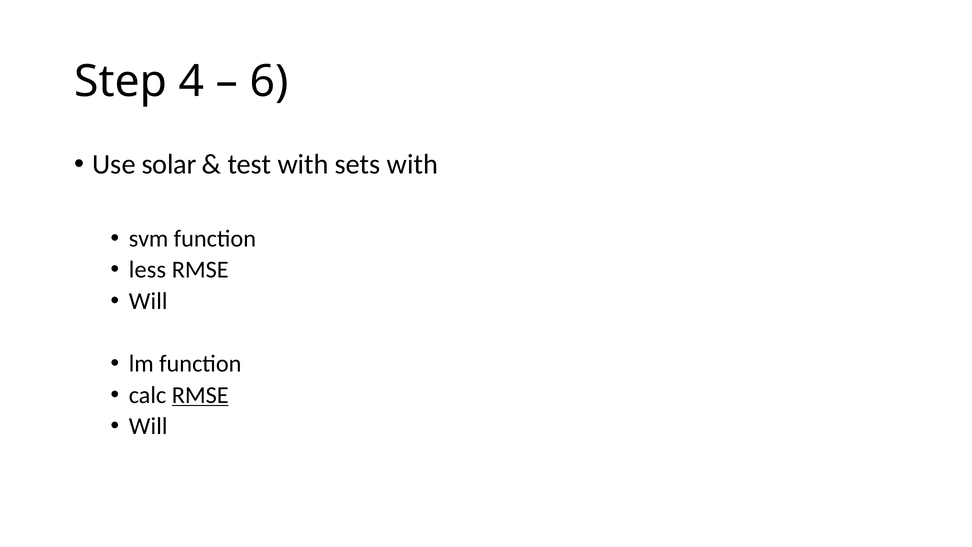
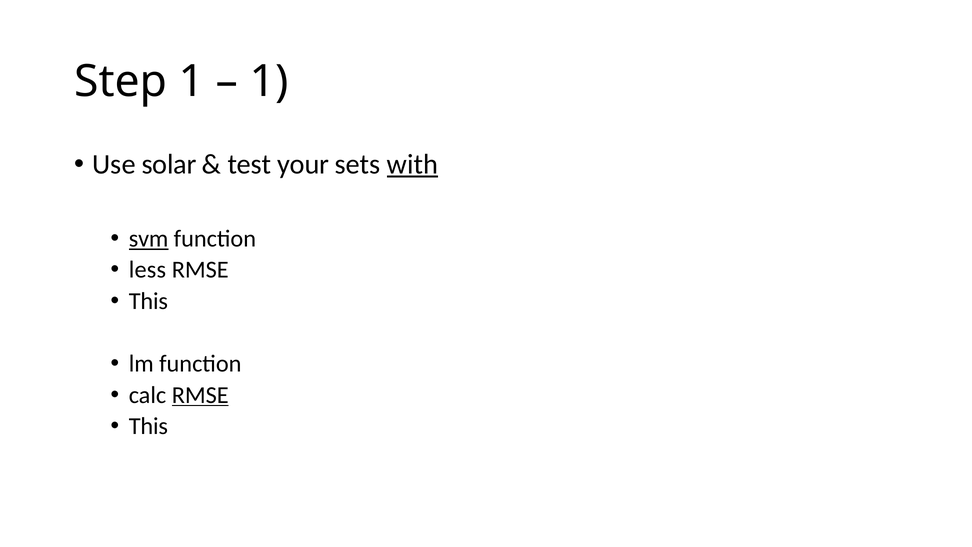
Step 4: 4 -> 1
6 at (269, 82): 6 -> 1
test with: with -> your
with at (412, 164) underline: none -> present
svm underline: none -> present
Will at (148, 301): Will -> This
Will at (148, 426): Will -> This
